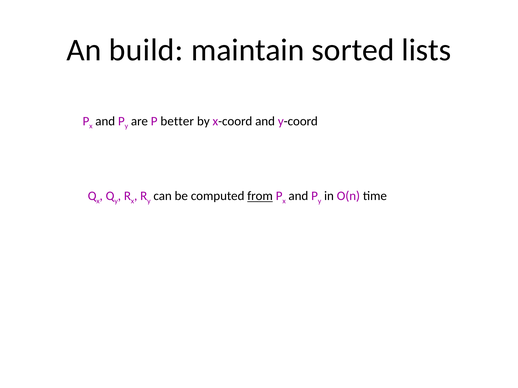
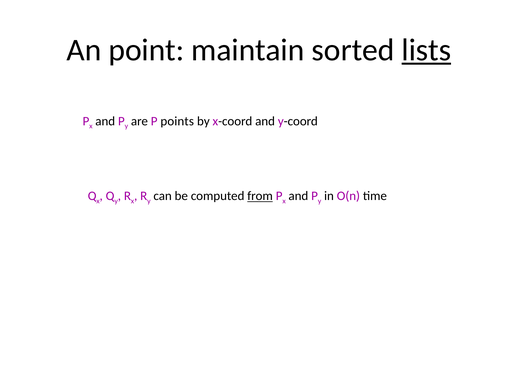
build: build -> point
lists underline: none -> present
better: better -> points
